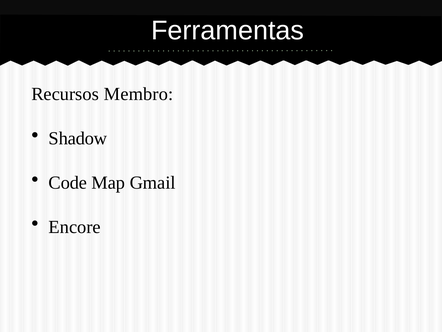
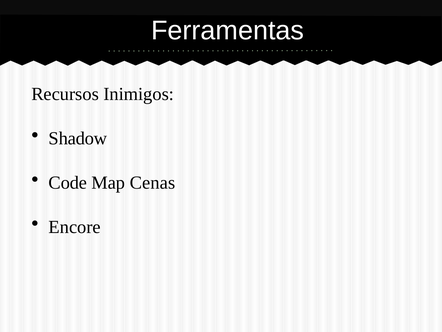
Membro: Membro -> Inimigos
Gmail: Gmail -> Cenas
